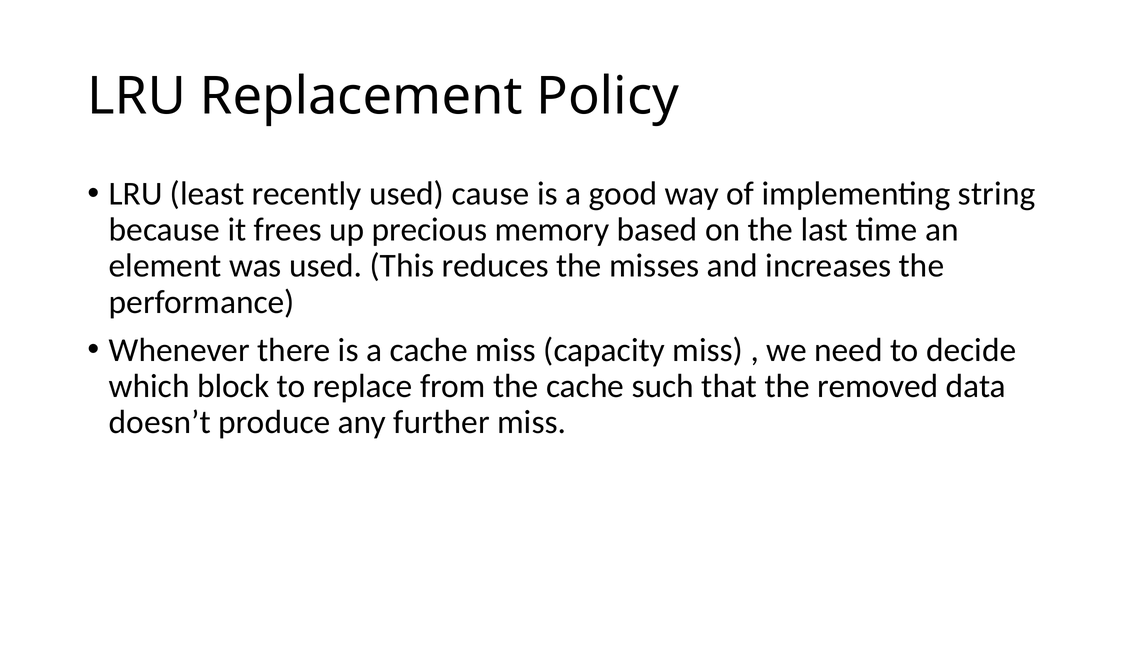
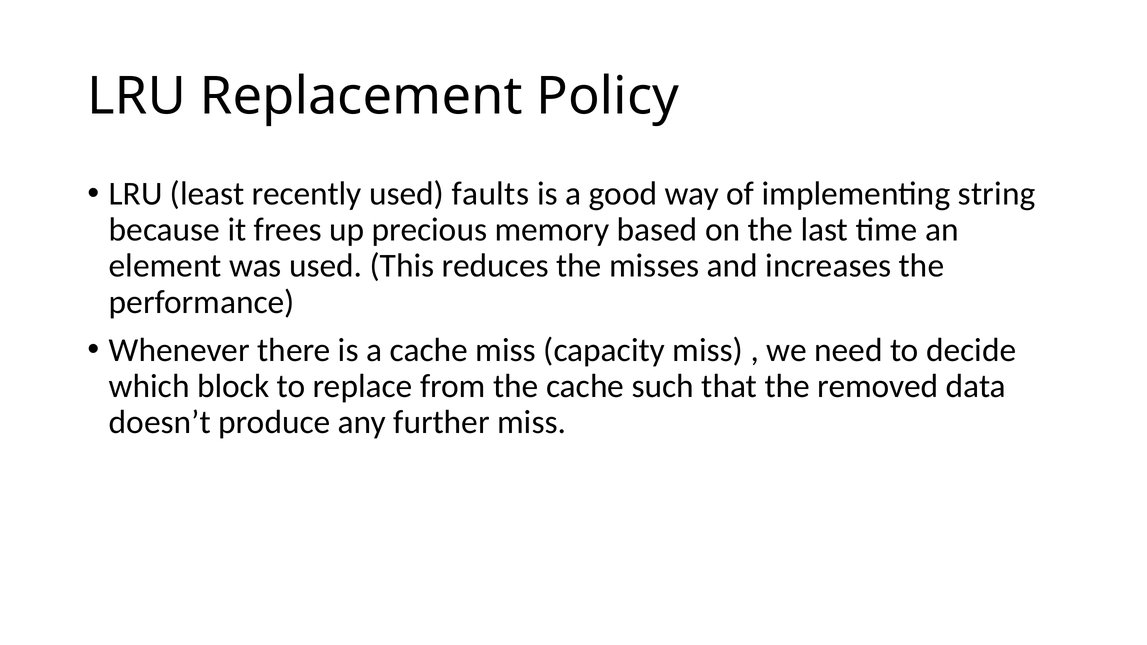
cause: cause -> faults
